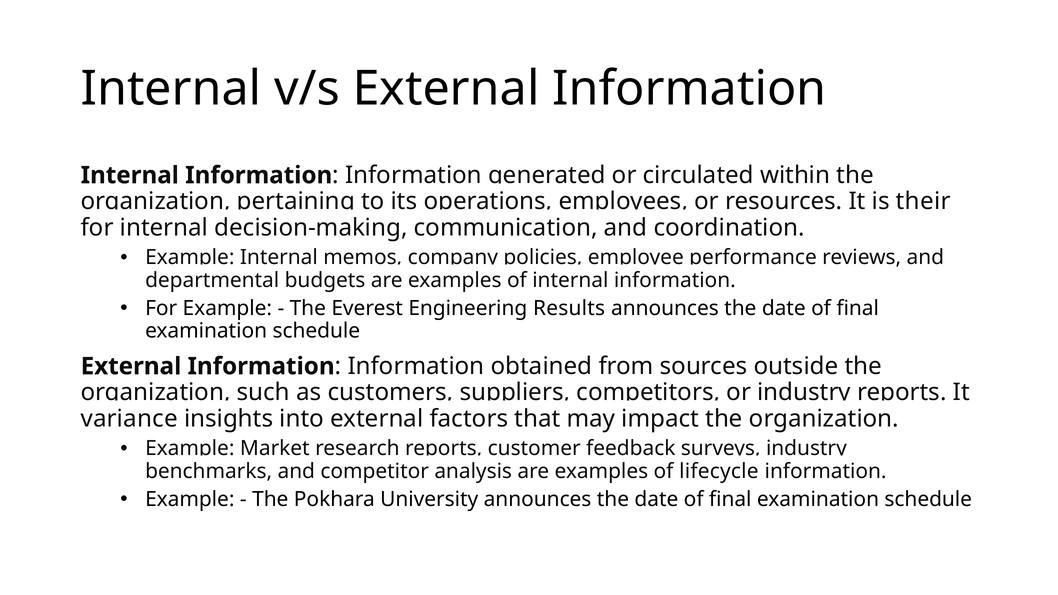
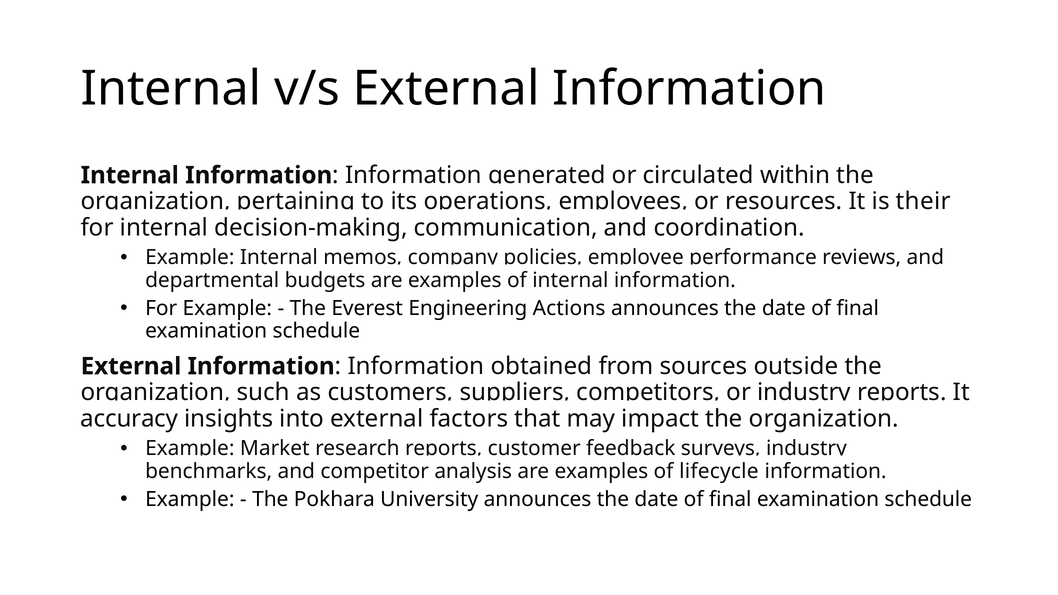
Results: Results -> Actions
variance: variance -> accuracy
